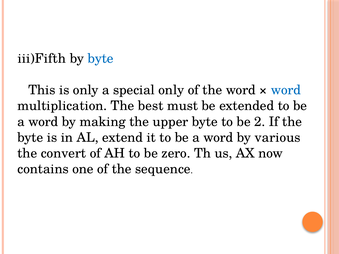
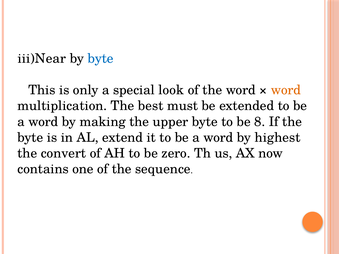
iii)Fifth: iii)Fifth -> iii)Near
special only: only -> look
word at (286, 90) colour: blue -> orange
2: 2 -> 8
various: various -> highest
